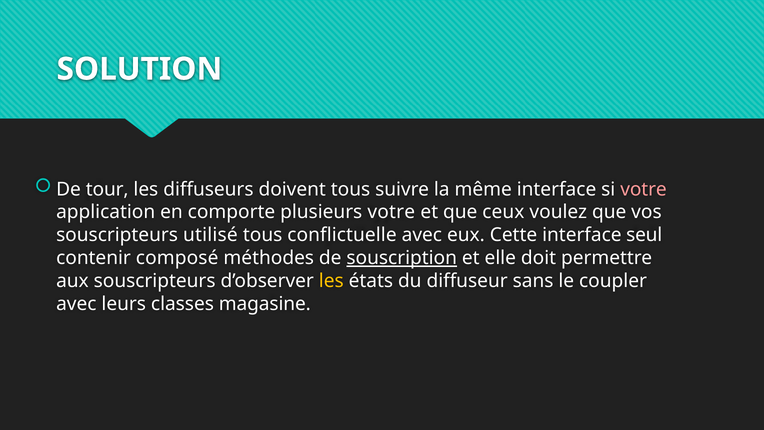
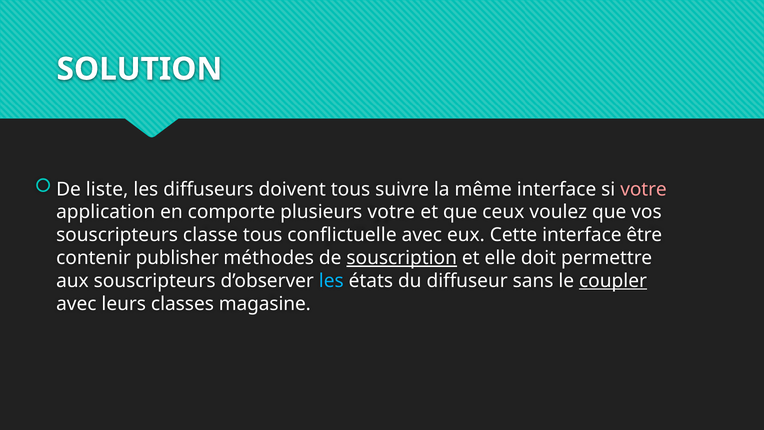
tour: tour -> liste
utilisé: utilisé -> classe
seul: seul -> être
composé: composé -> publisher
les at (331, 281) colour: yellow -> light blue
coupler underline: none -> present
